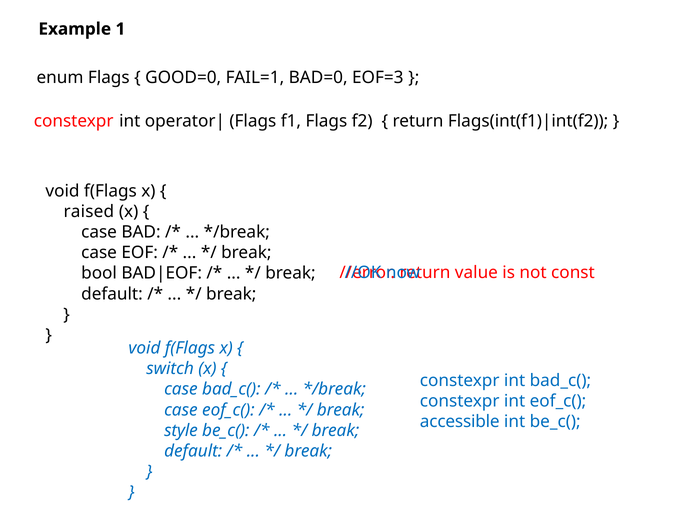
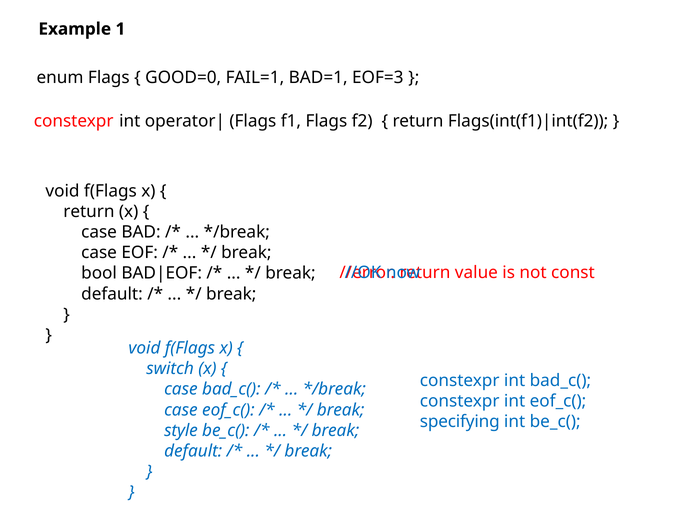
BAD=0: BAD=0 -> BAD=1
raised at (89, 212): raised -> return
accessible: accessible -> specifying
